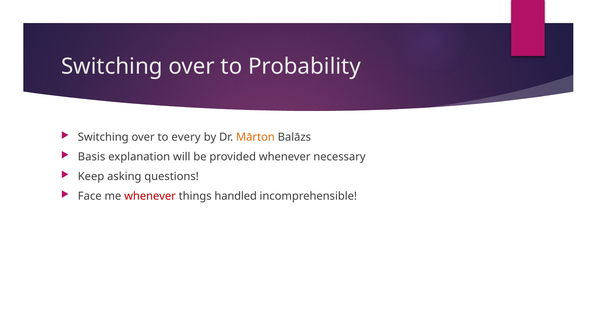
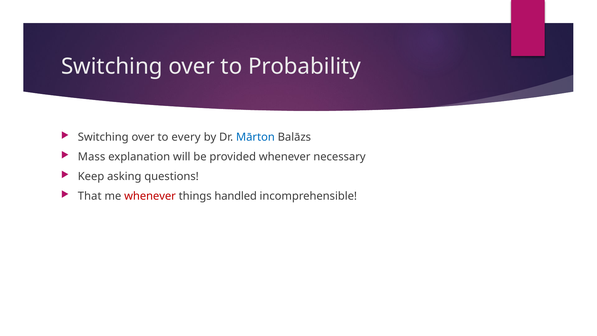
Mārton colour: orange -> blue
Basis: Basis -> Mass
Face: Face -> That
